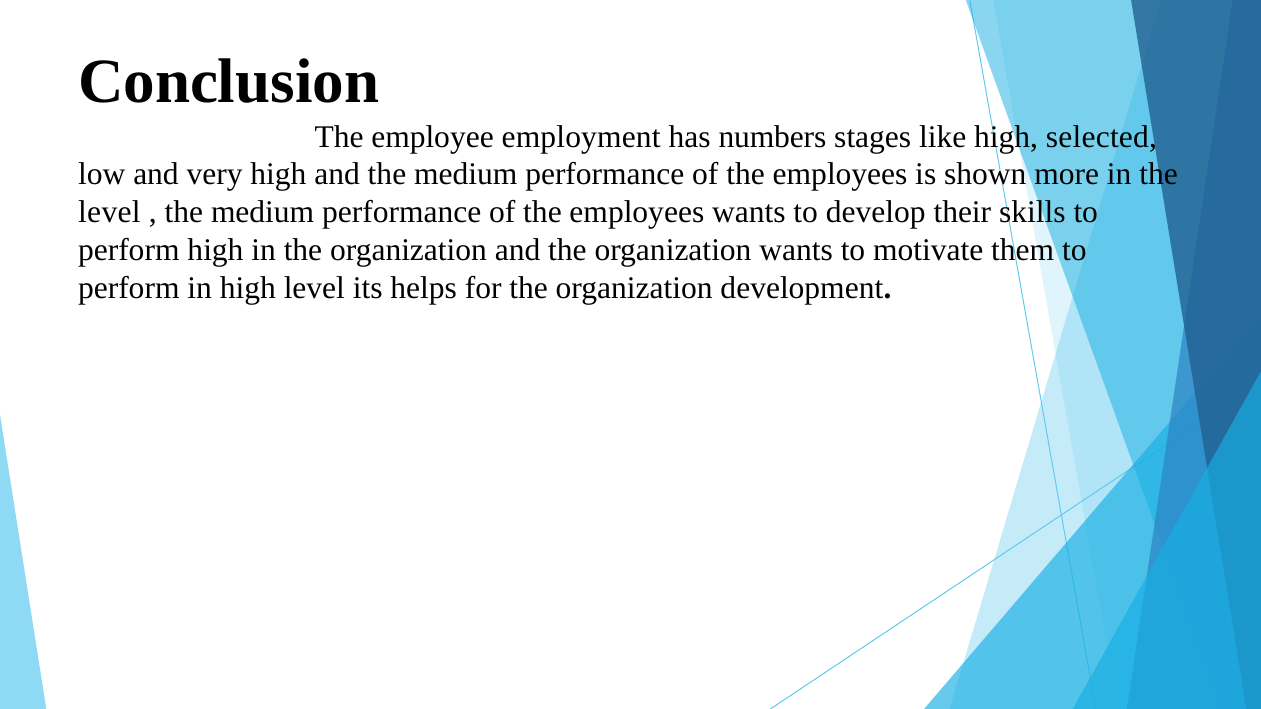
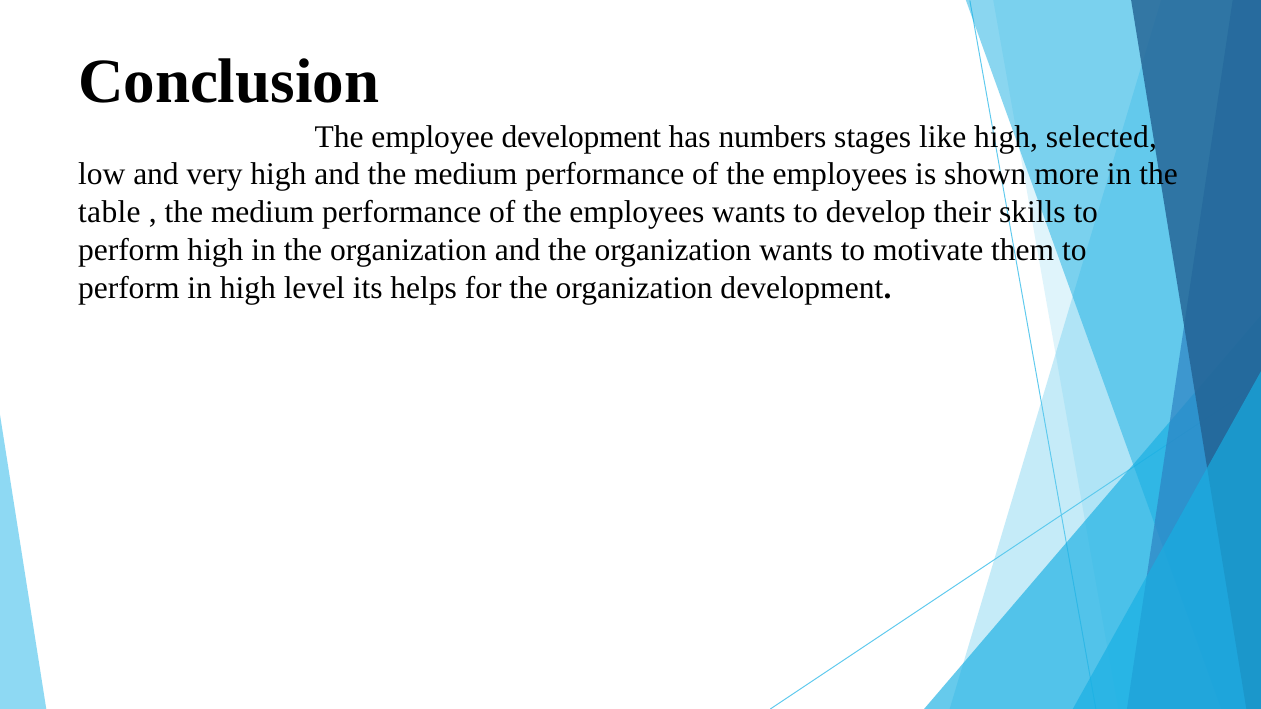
employee employment: employment -> development
level at (109, 212): level -> table
